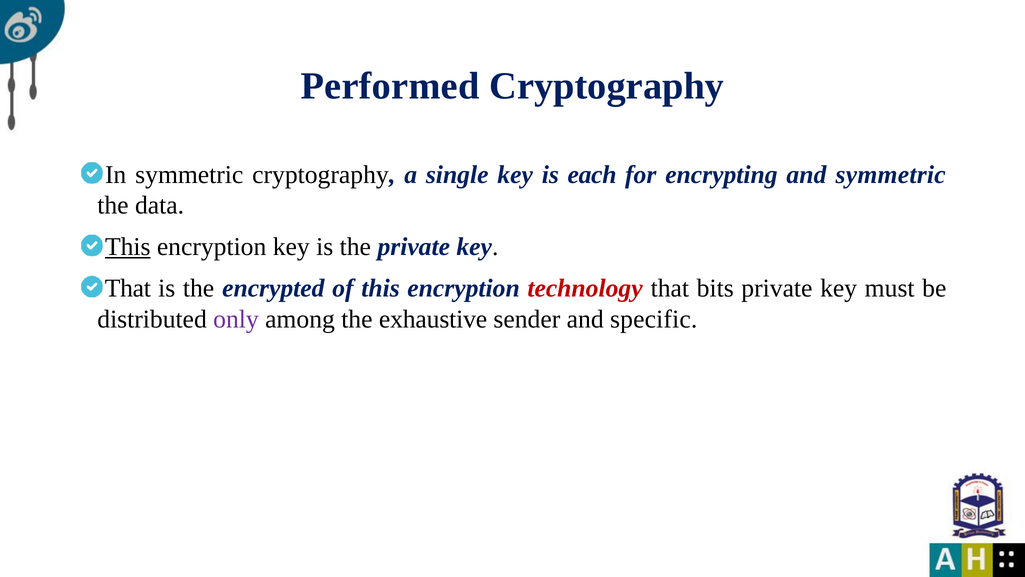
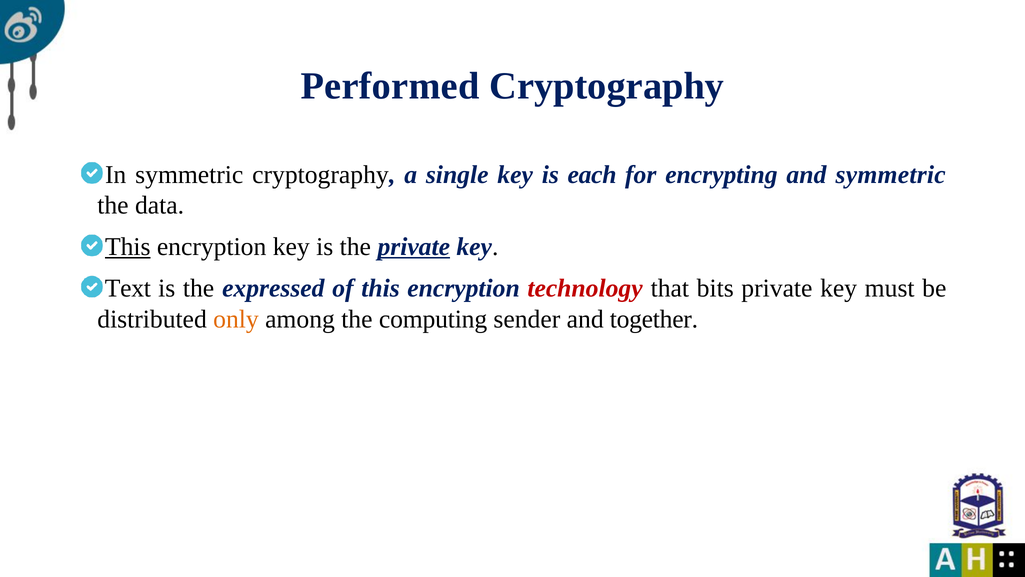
private at (414, 247) underline: none -> present
That at (128, 288): That -> Text
encrypted: encrypted -> expressed
only colour: purple -> orange
exhaustive: exhaustive -> computing
specific: specific -> together
